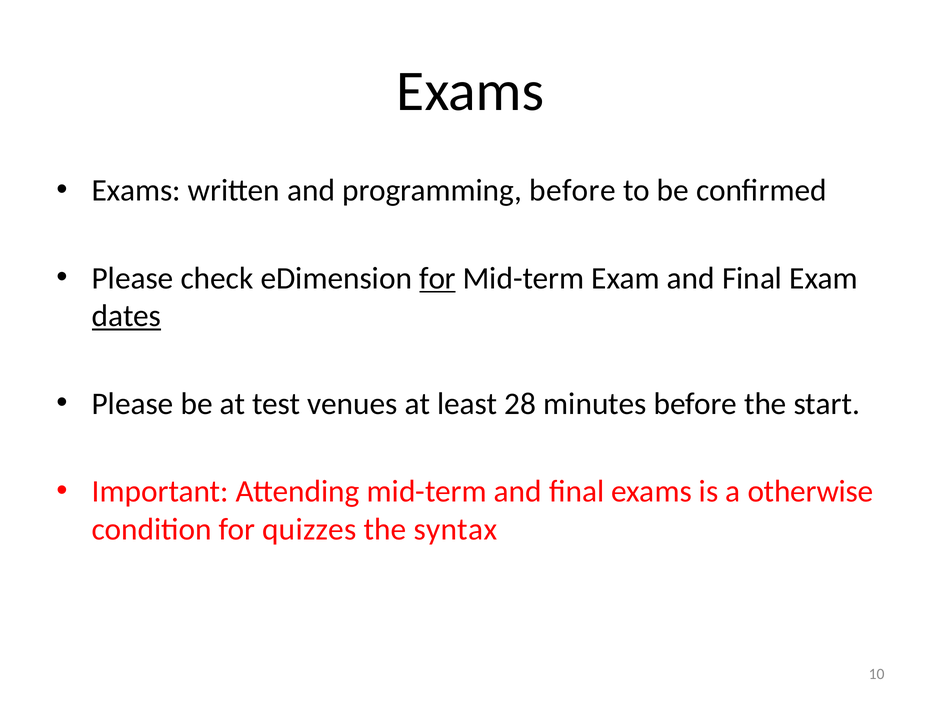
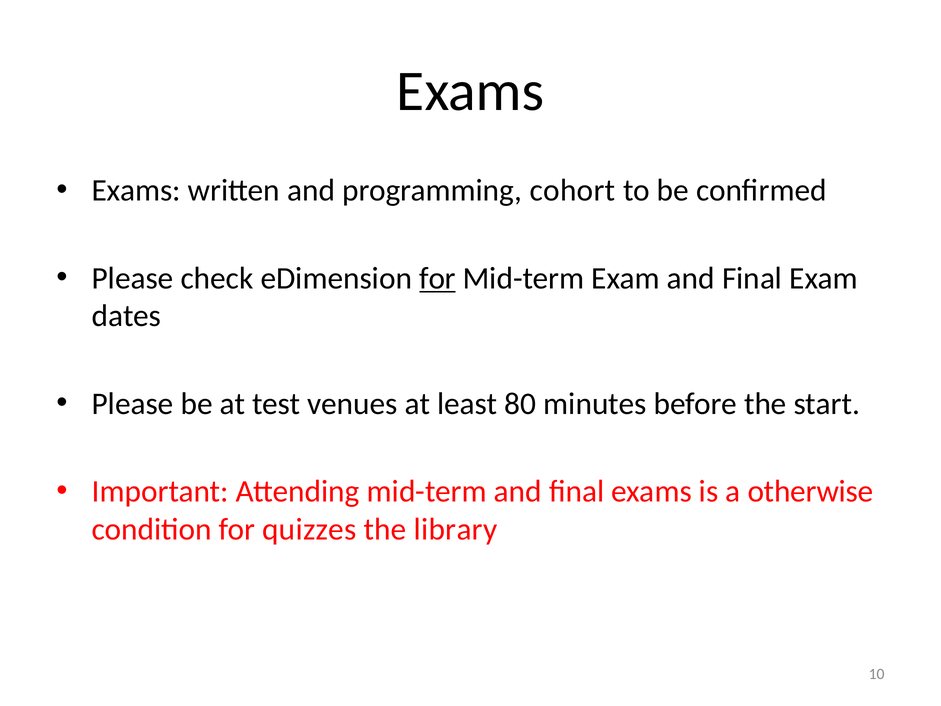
programming before: before -> cohort
dates underline: present -> none
28: 28 -> 80
syntax: syntax -> library
